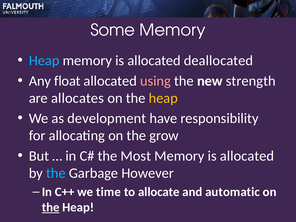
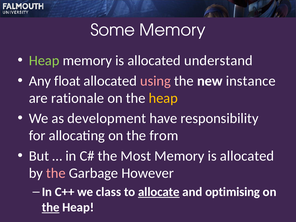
Heap at (44, 61) colour: light blue -> light green
deallocated: deallocated -> understand
strength: strength -> instance
allocates: allocates -> rationale
grow: grow -> from
the at (56, 173) colour: light blue -> pink
time: time -> class
allocate underline: none -> present
automatic: automatic -> optimising
